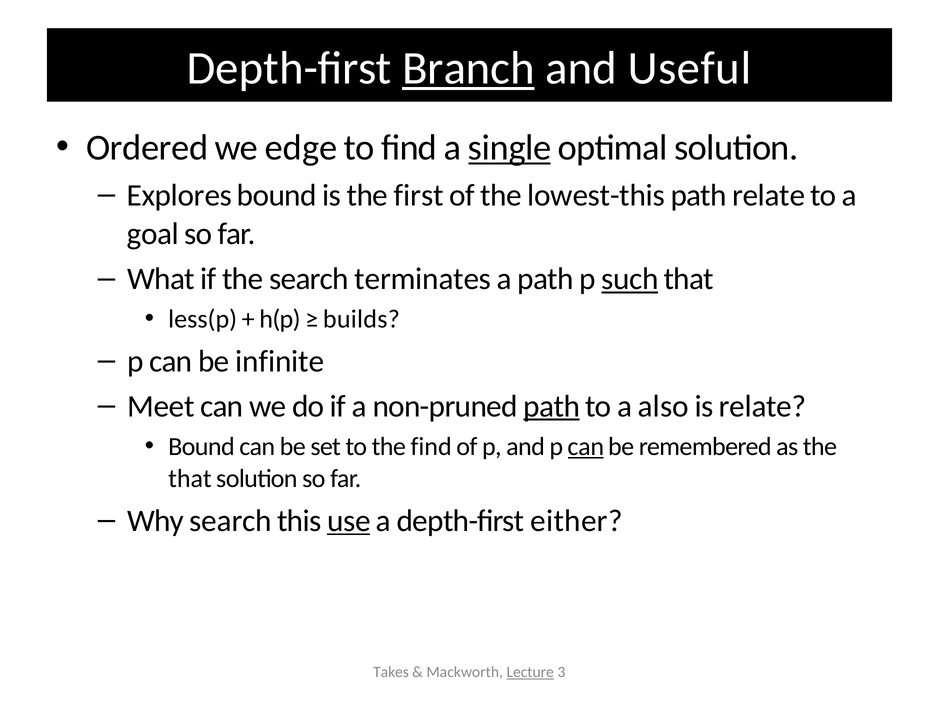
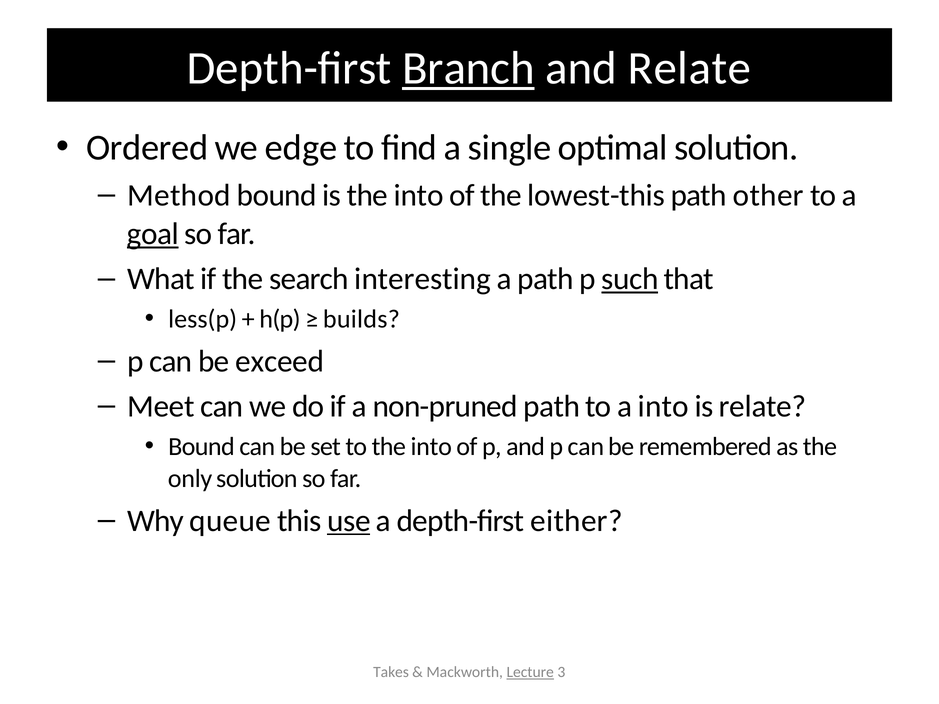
and Useful: Useful -> Relate
single underline: present -> none
Explores: Explores -> Method
is the first: first -> into
path relate: relate -> other
goal underline: none -> present
terminates: terminates -> interesting
infinite: infinite -> exceed
path at (552, 406) underline: present -> none
a also: also -> into
to the find: find -> into
can at (586, 447) underline: present -> none
that at (190, 479): that -> only
Why search: search -> queue
